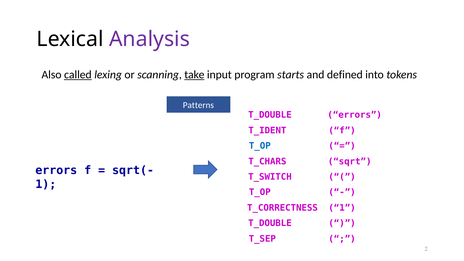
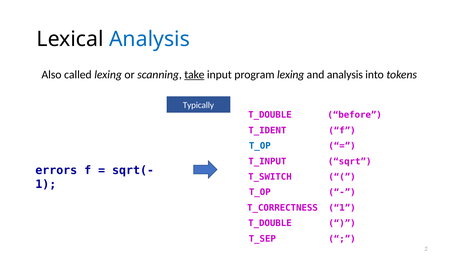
Analysis at (149, 39) colour: purple -> blue
called underline: present -> none
program starts: starts -> lexing
and defined: defined -> analysis
Patterns: Patterns -> Typically
T_DOUBLE errors: errors -> before
T_CHARS: T_CHARS -> T_INPUT
